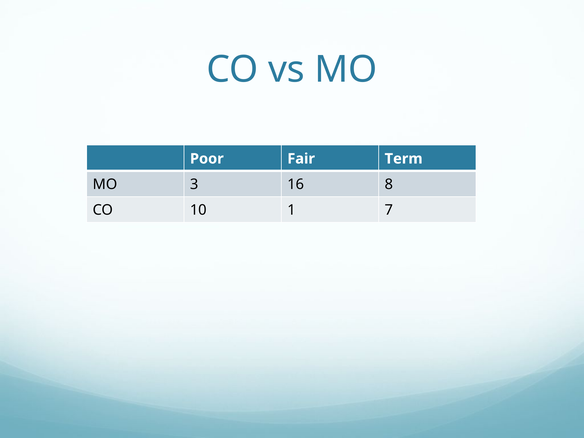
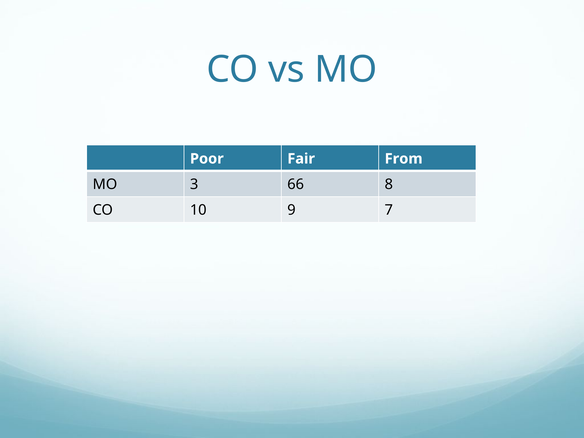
Term: Term -> From
16: 16 -> 66
1: 1 -> 9
